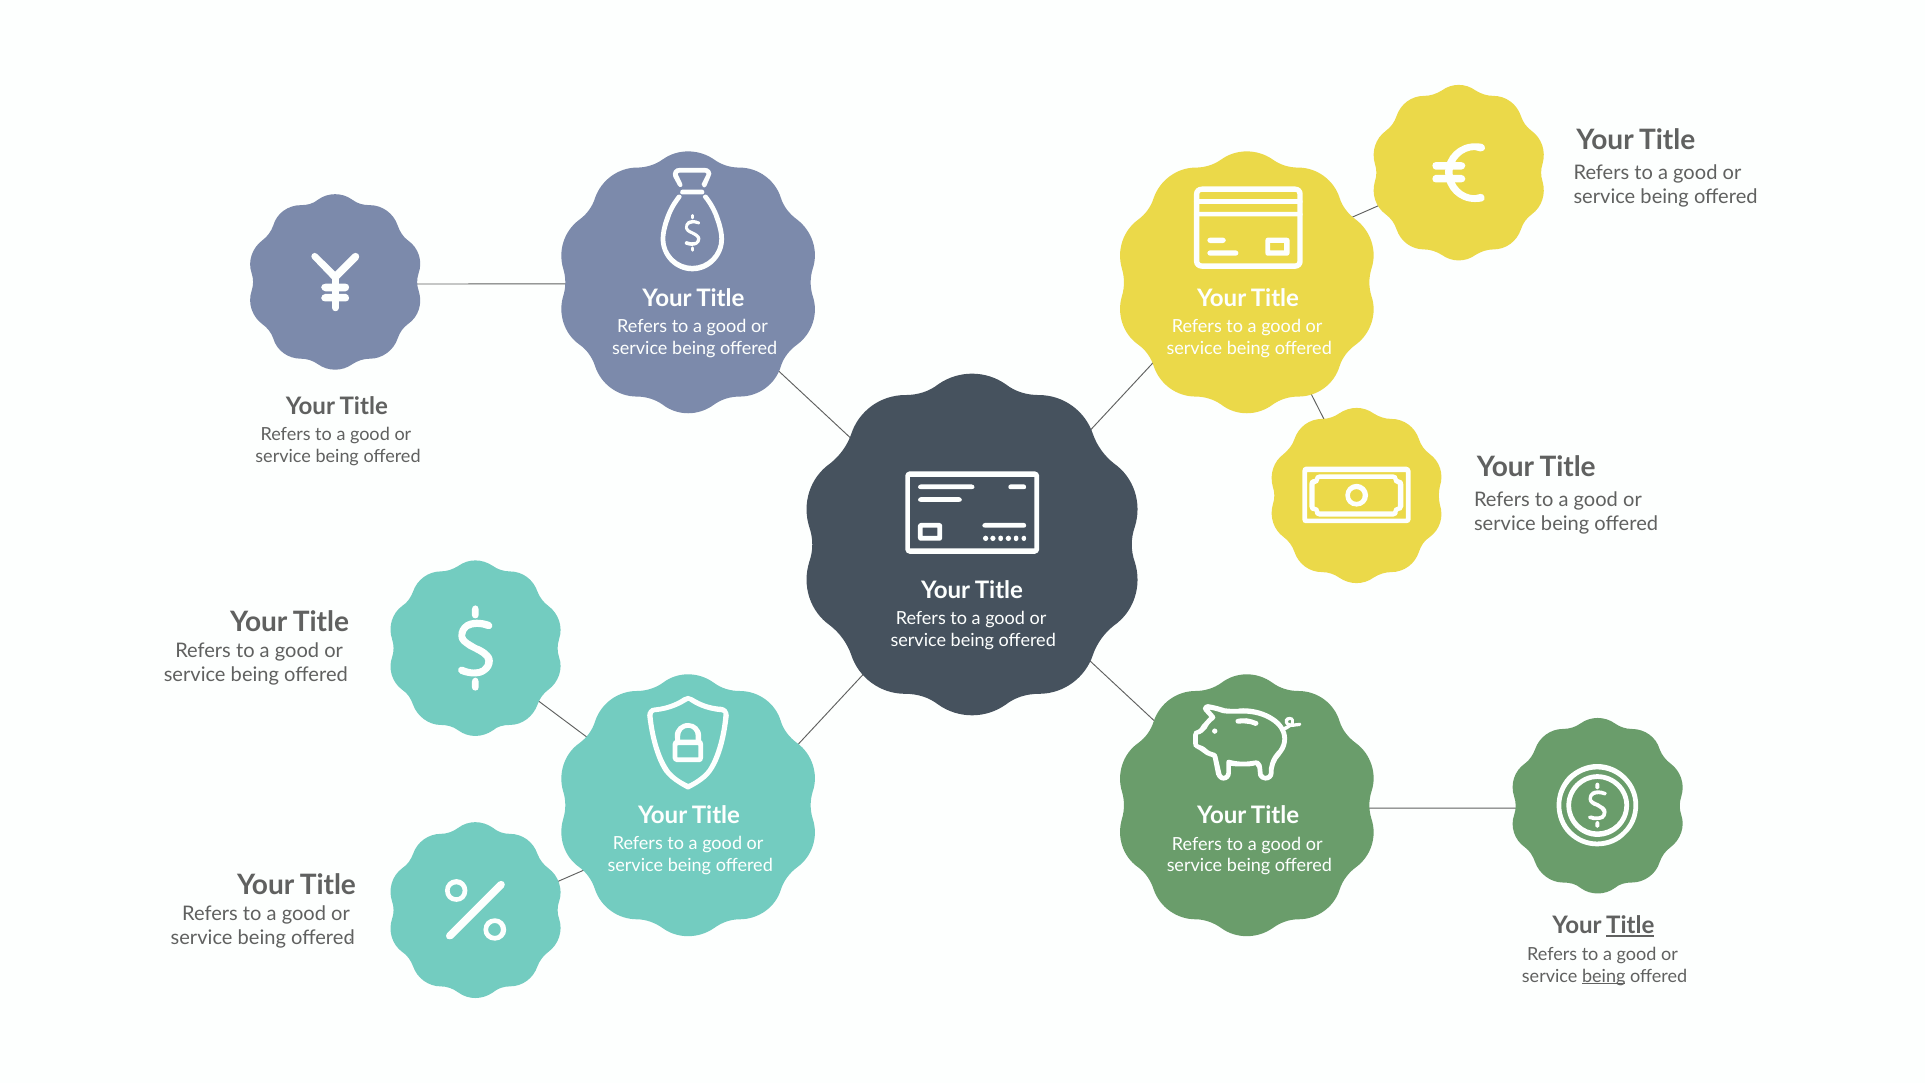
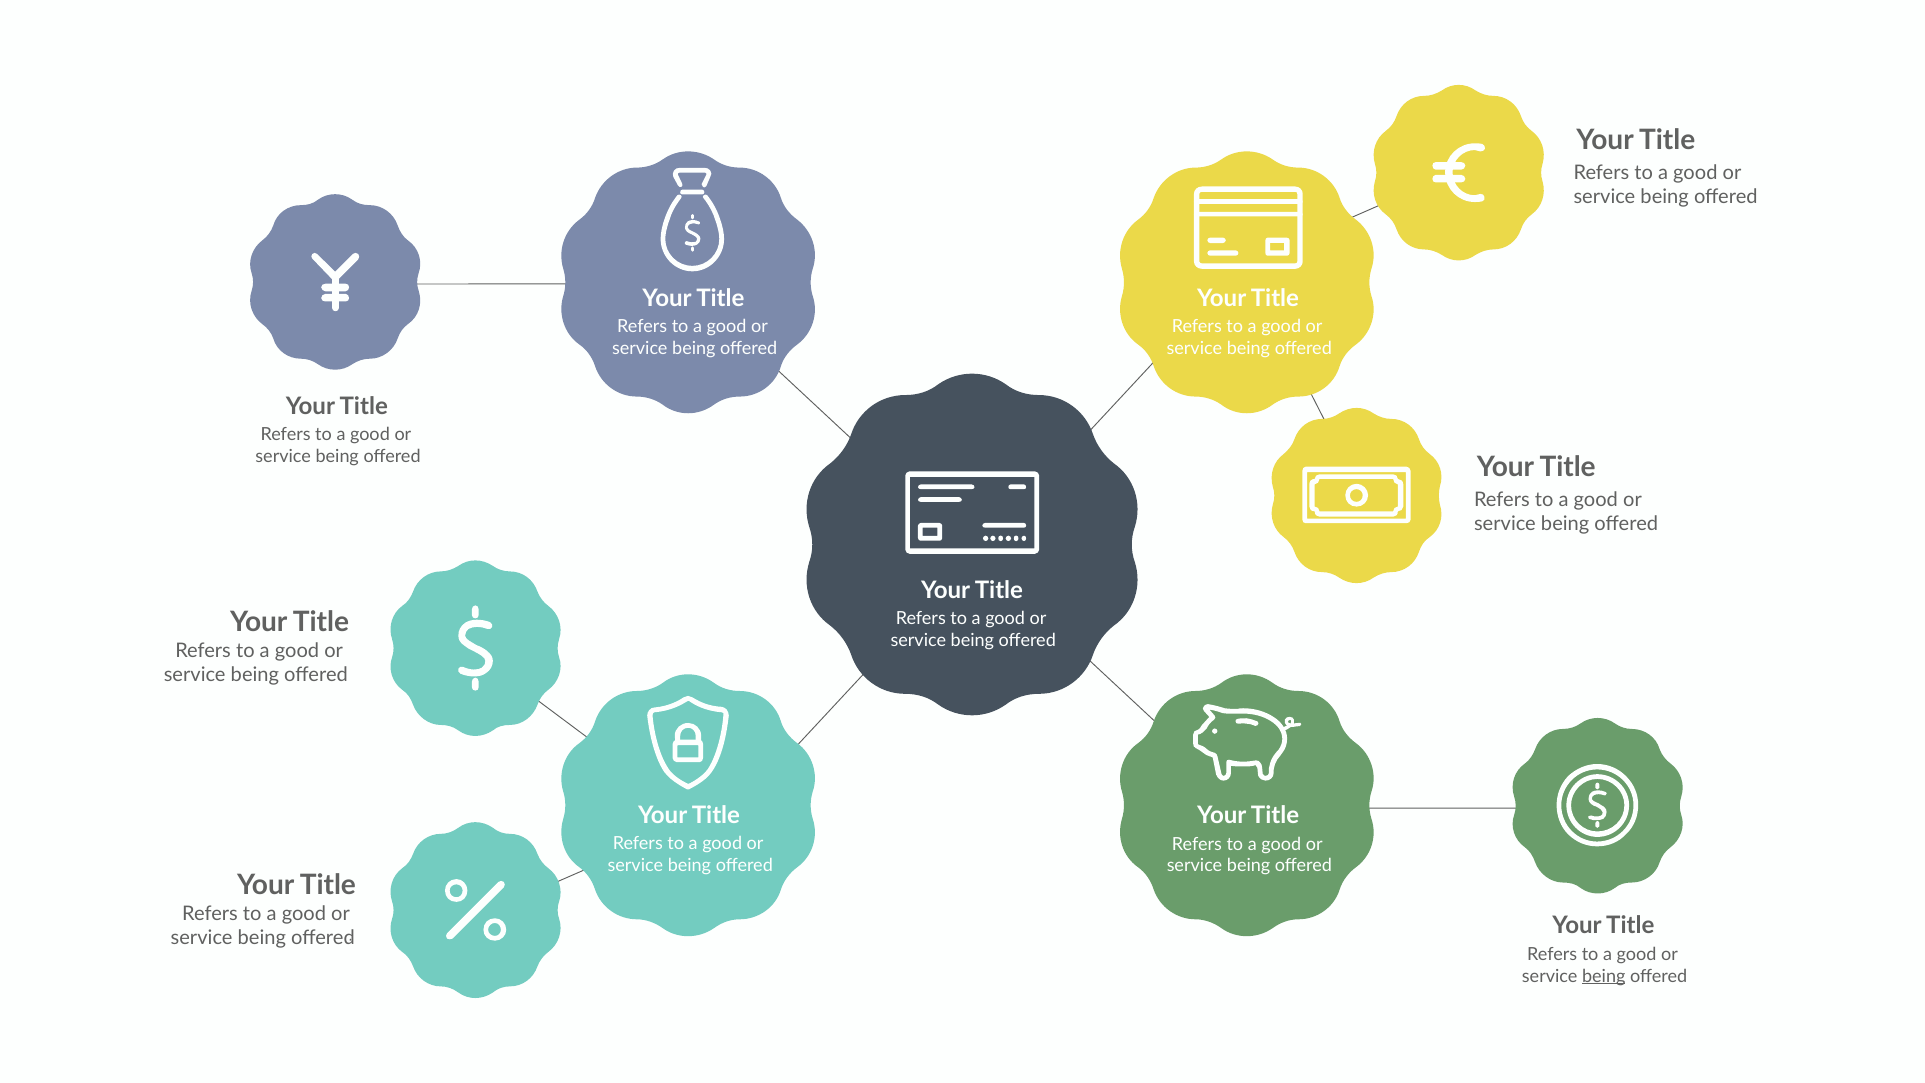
Title at (1630, 926) underline: present -> none
